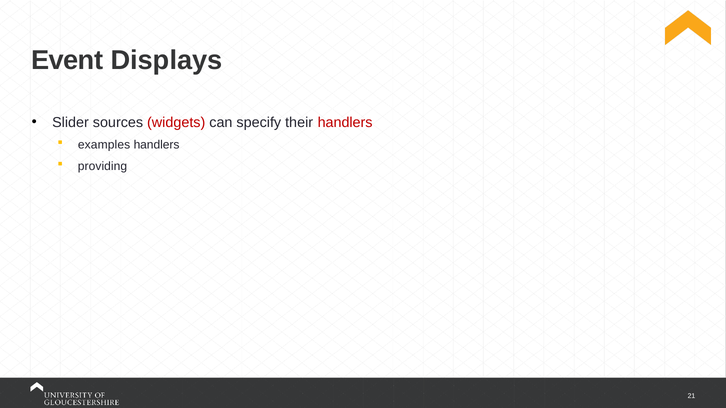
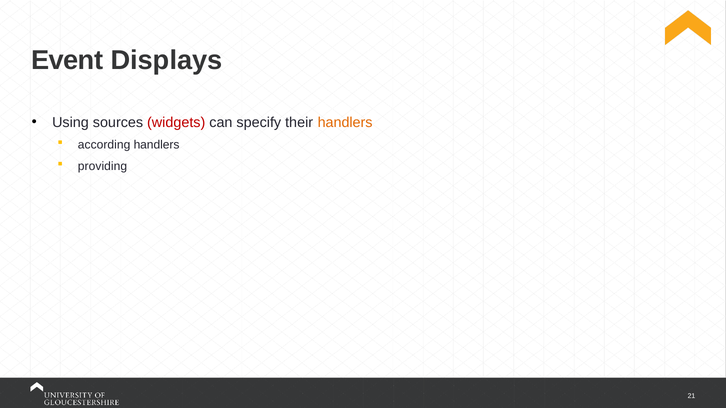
Slider: Slider -> Using
handlers at (345, 122) colour: red -> orange
examples: examples -> according
